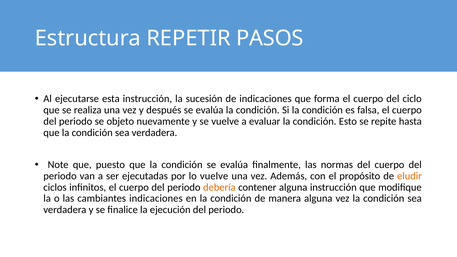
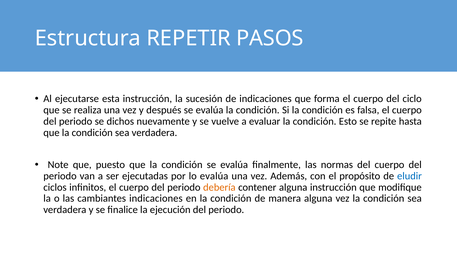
objeto: objeto -> dichos
lo vuelve: vuelve -> evalúa
eludir colour: orange -> blue
